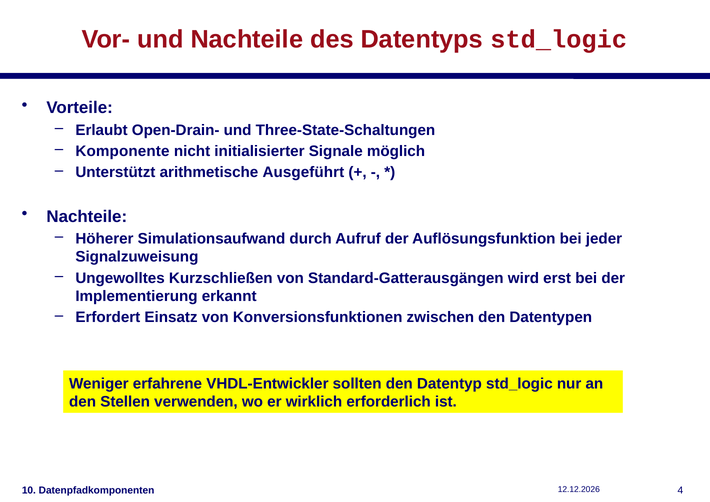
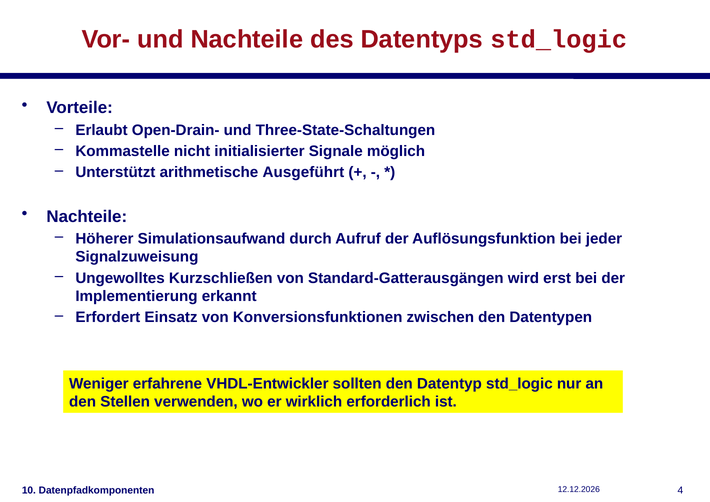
Komponente: Komponente -> Kommastelle
